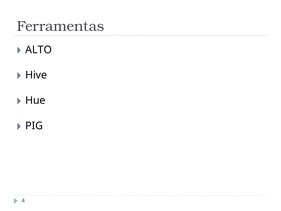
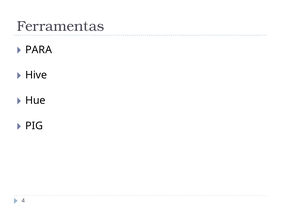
ALTO: ALTO -> PARA
